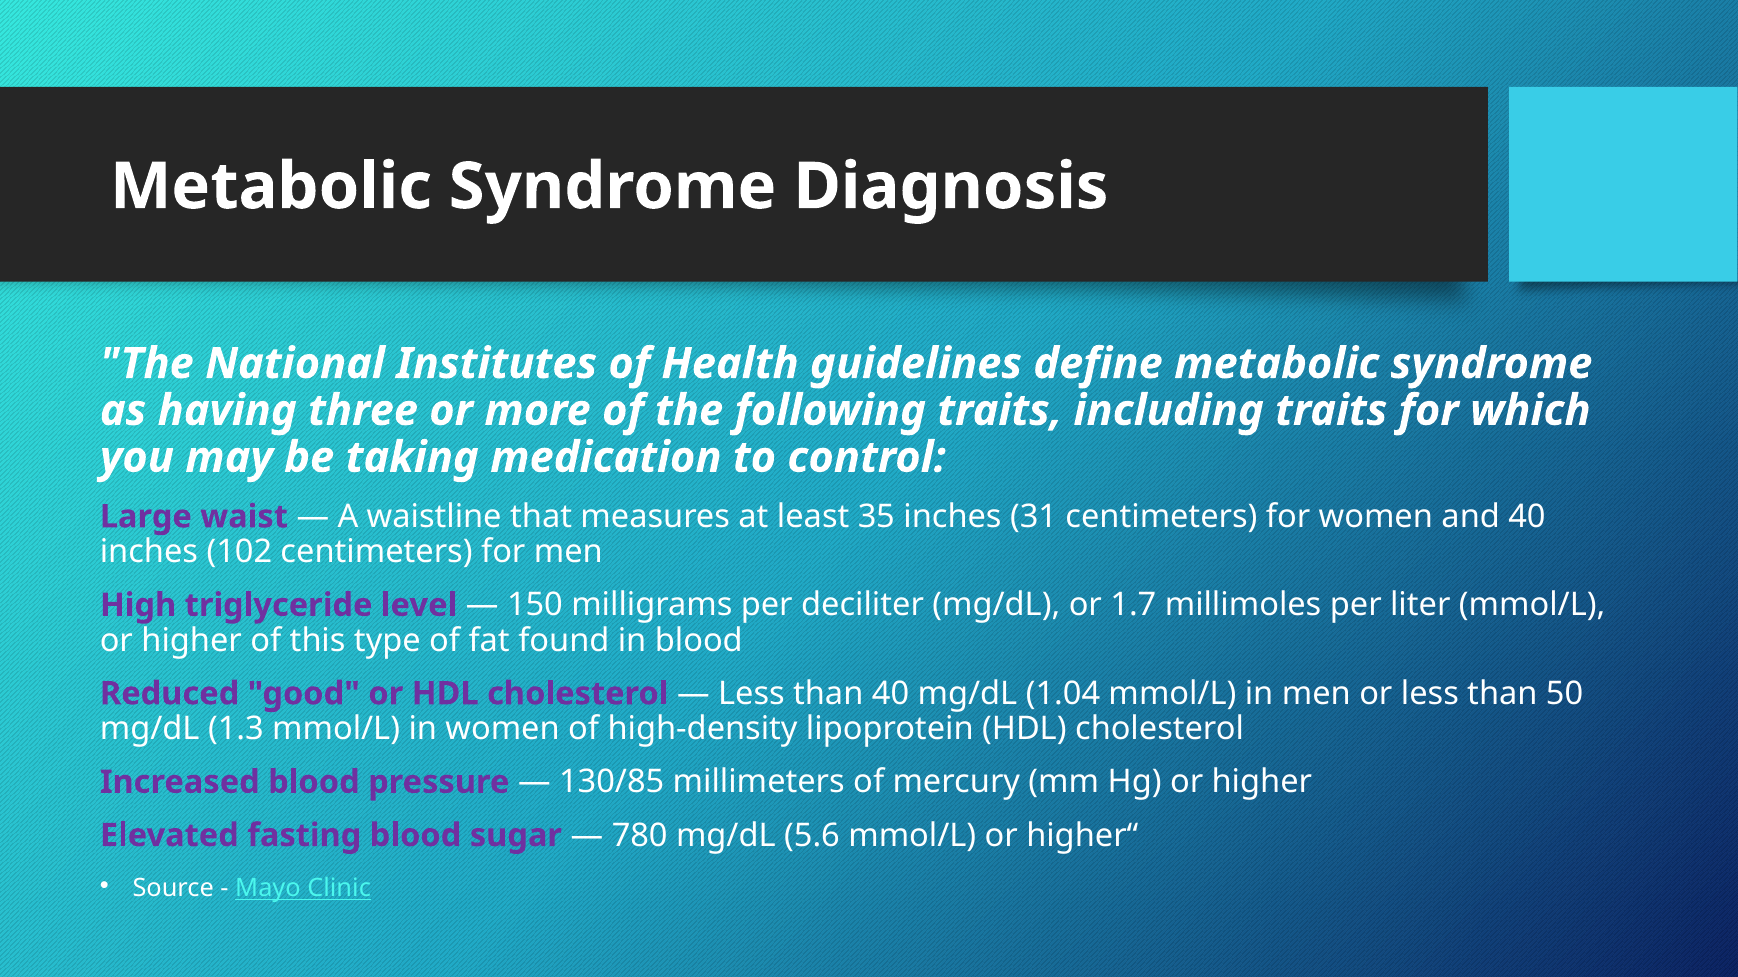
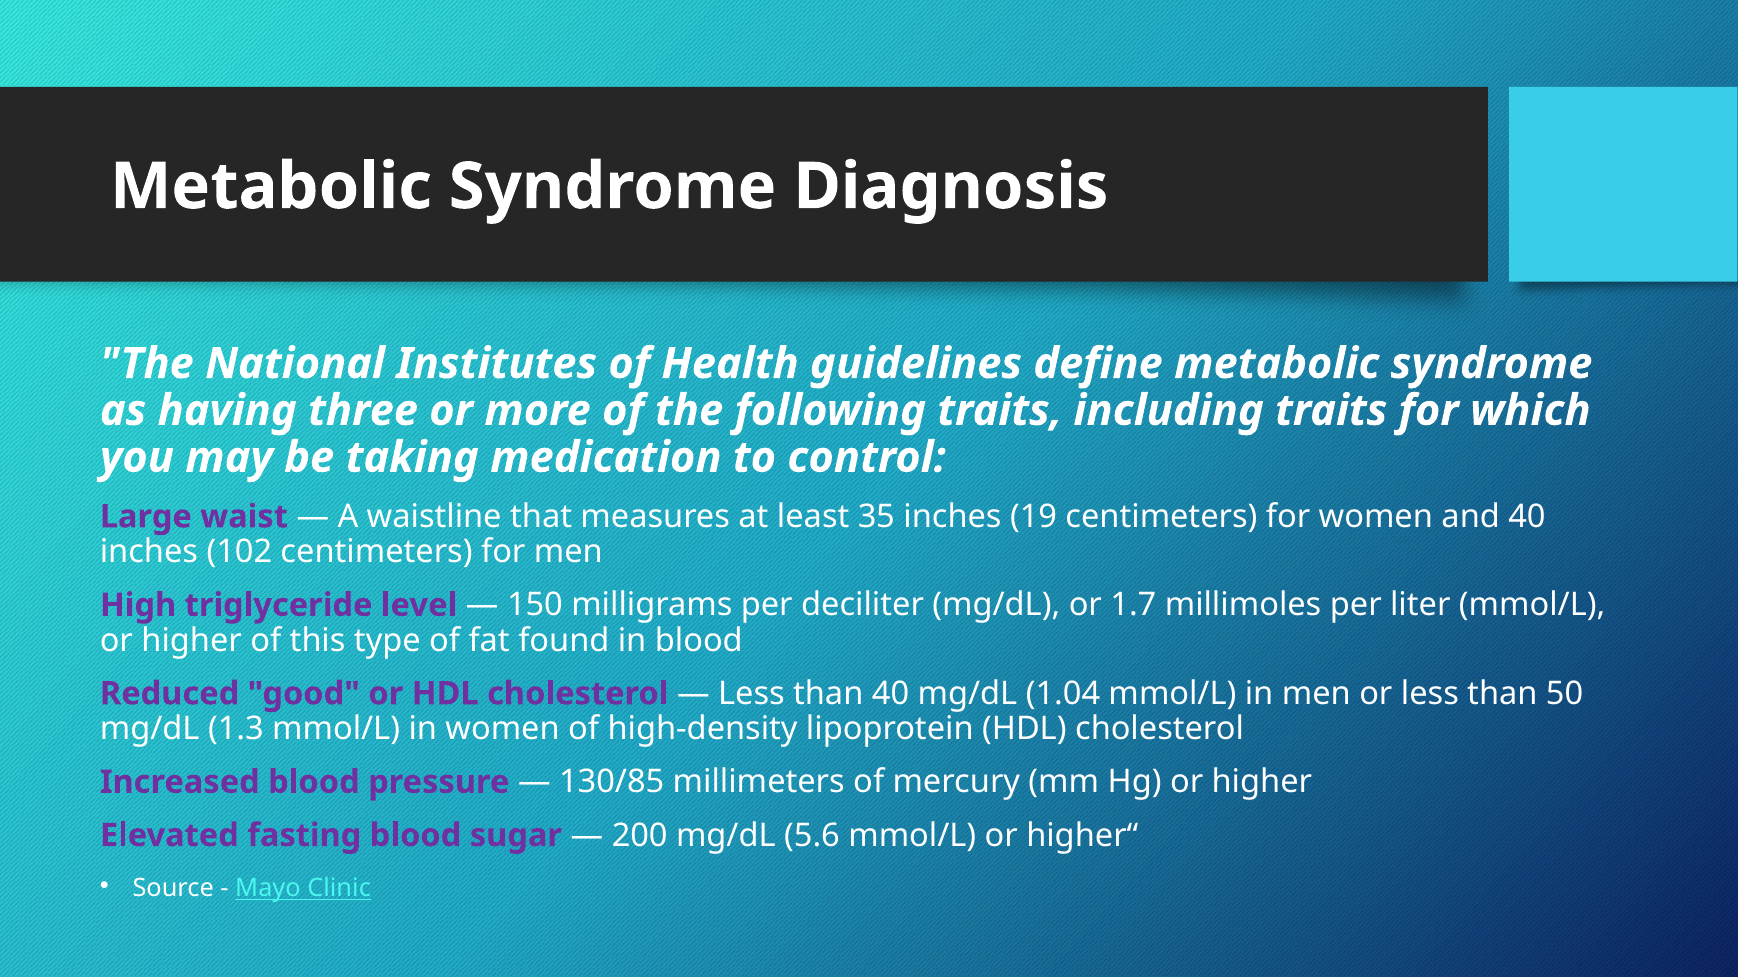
31: 31 -> 19
780: 780 -> 200
